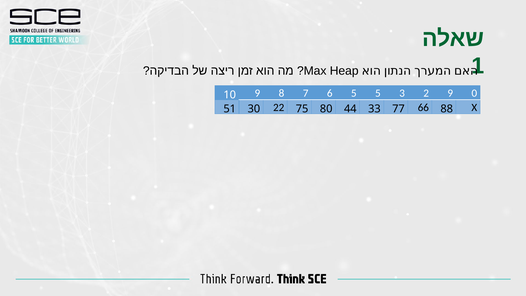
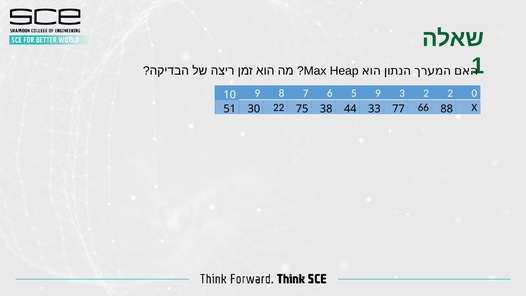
5 5: 5 -> 9
2 9: 9 -> 2
80: 80 -> 38
